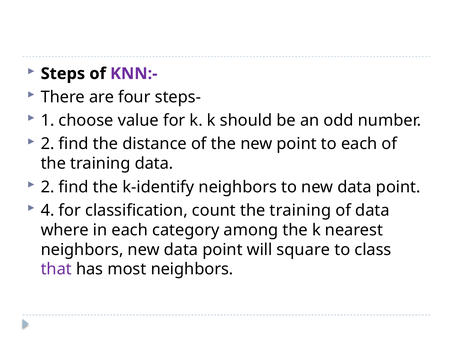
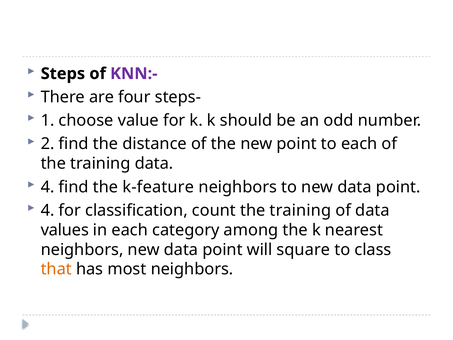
2 at (48, 187): 2 -> 4
k-identify: k-identify -> k-feature
where: where -> values
that colour: purple -> orange
